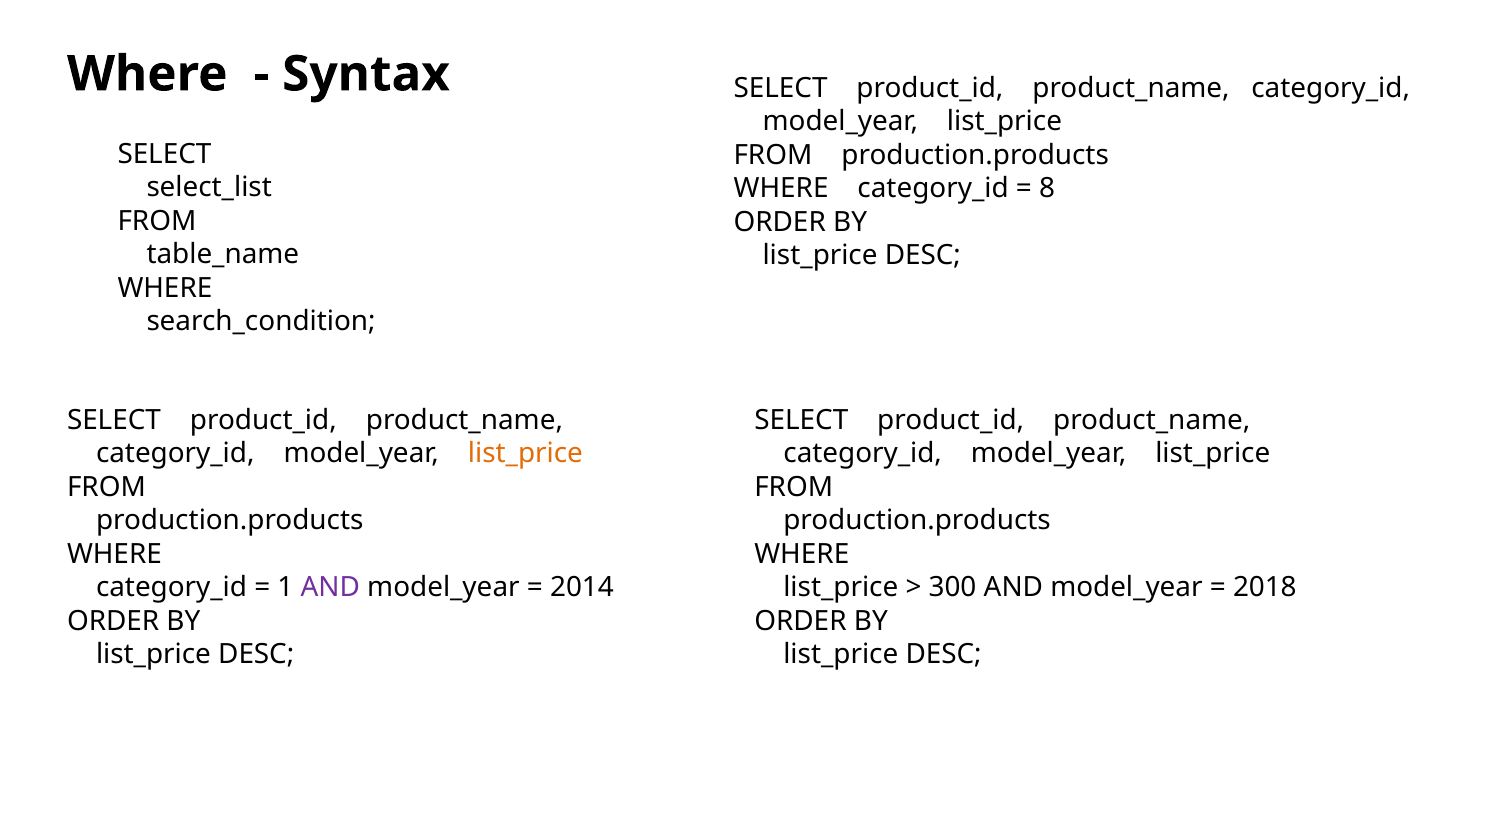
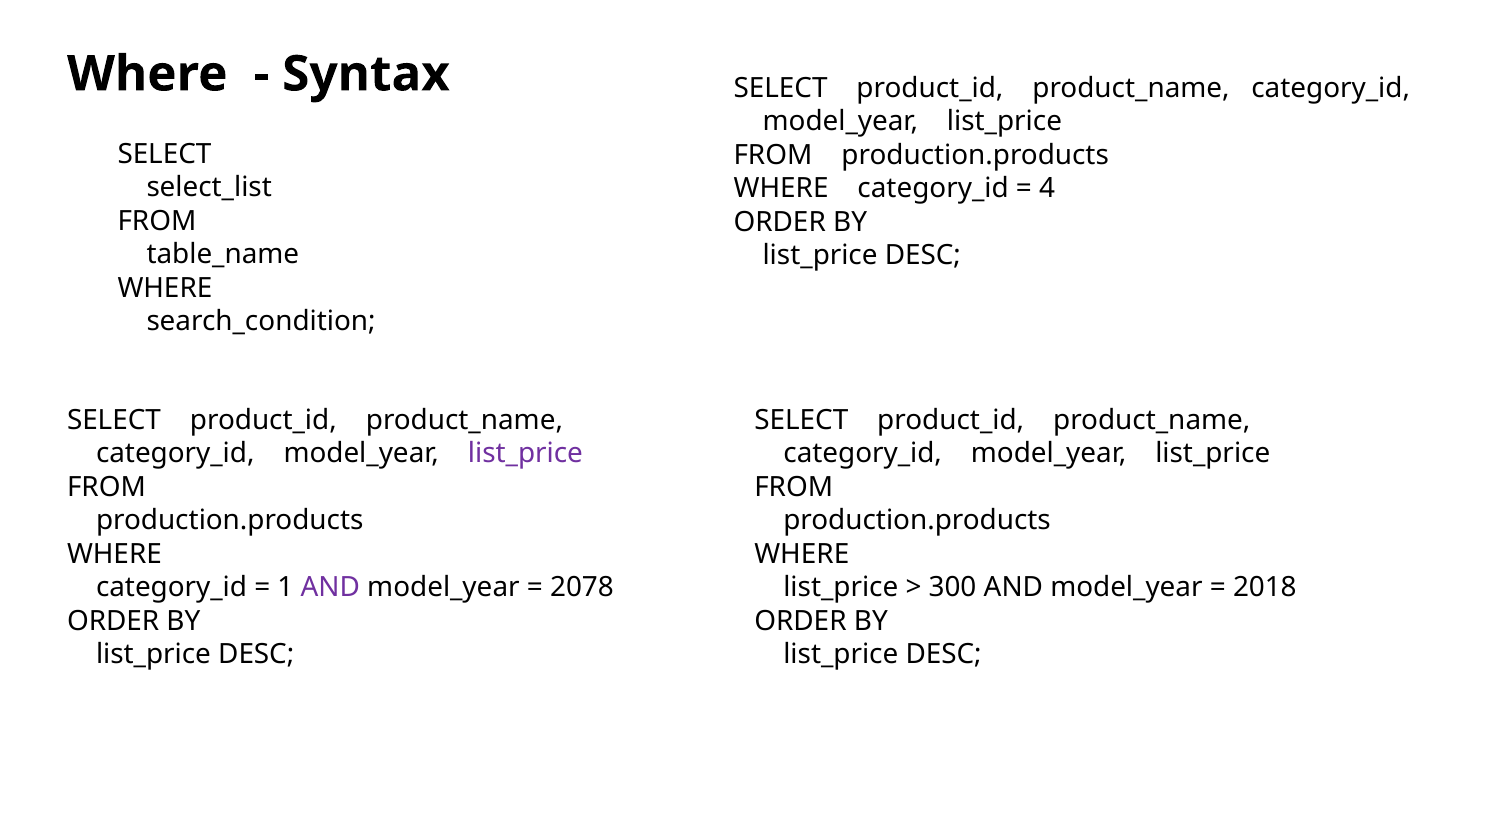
8: 8 -> 4
list_price at (525, 454) colour: orange -> purple
2014: 2014 -> 2078
